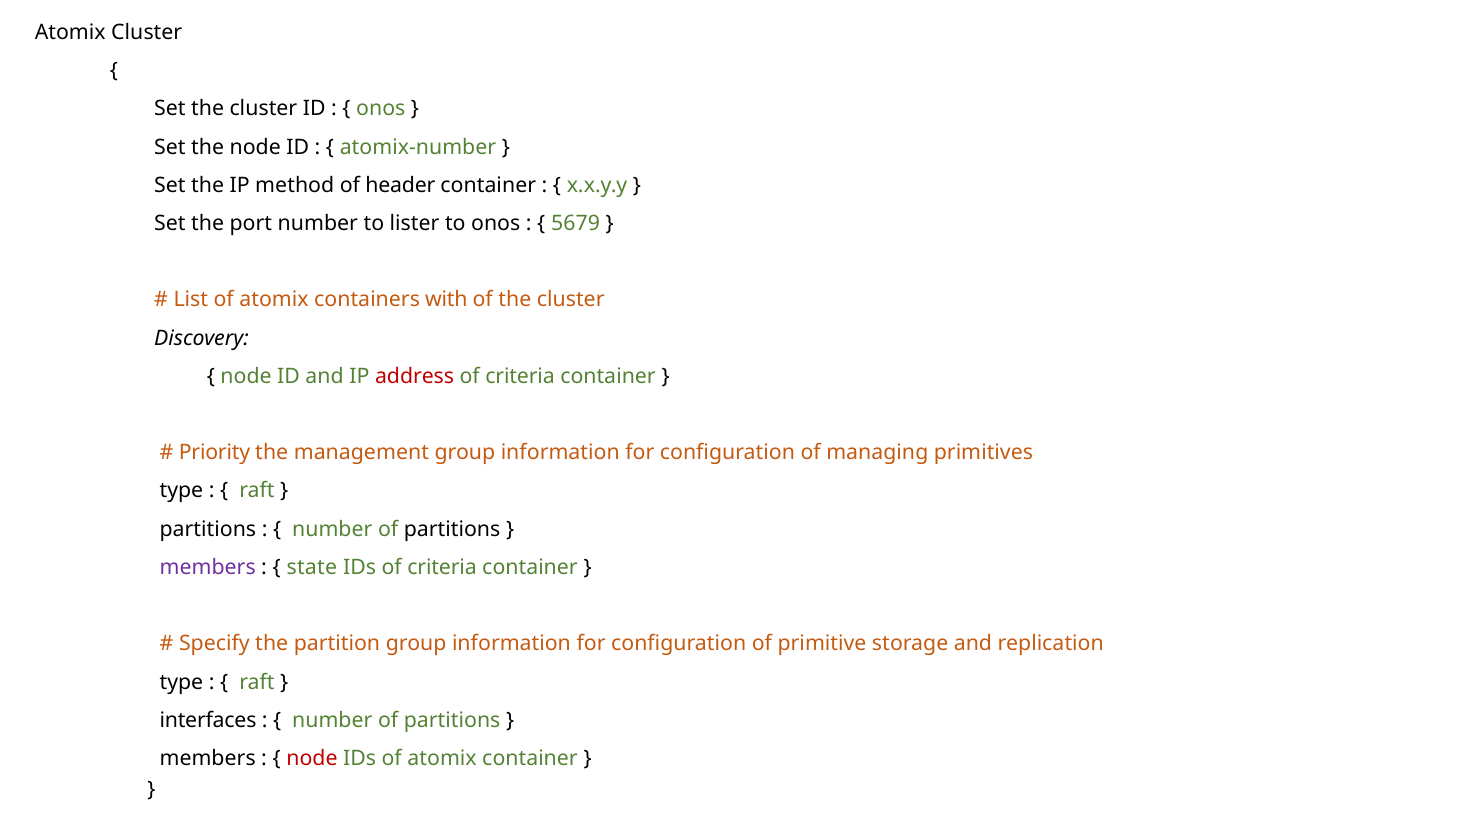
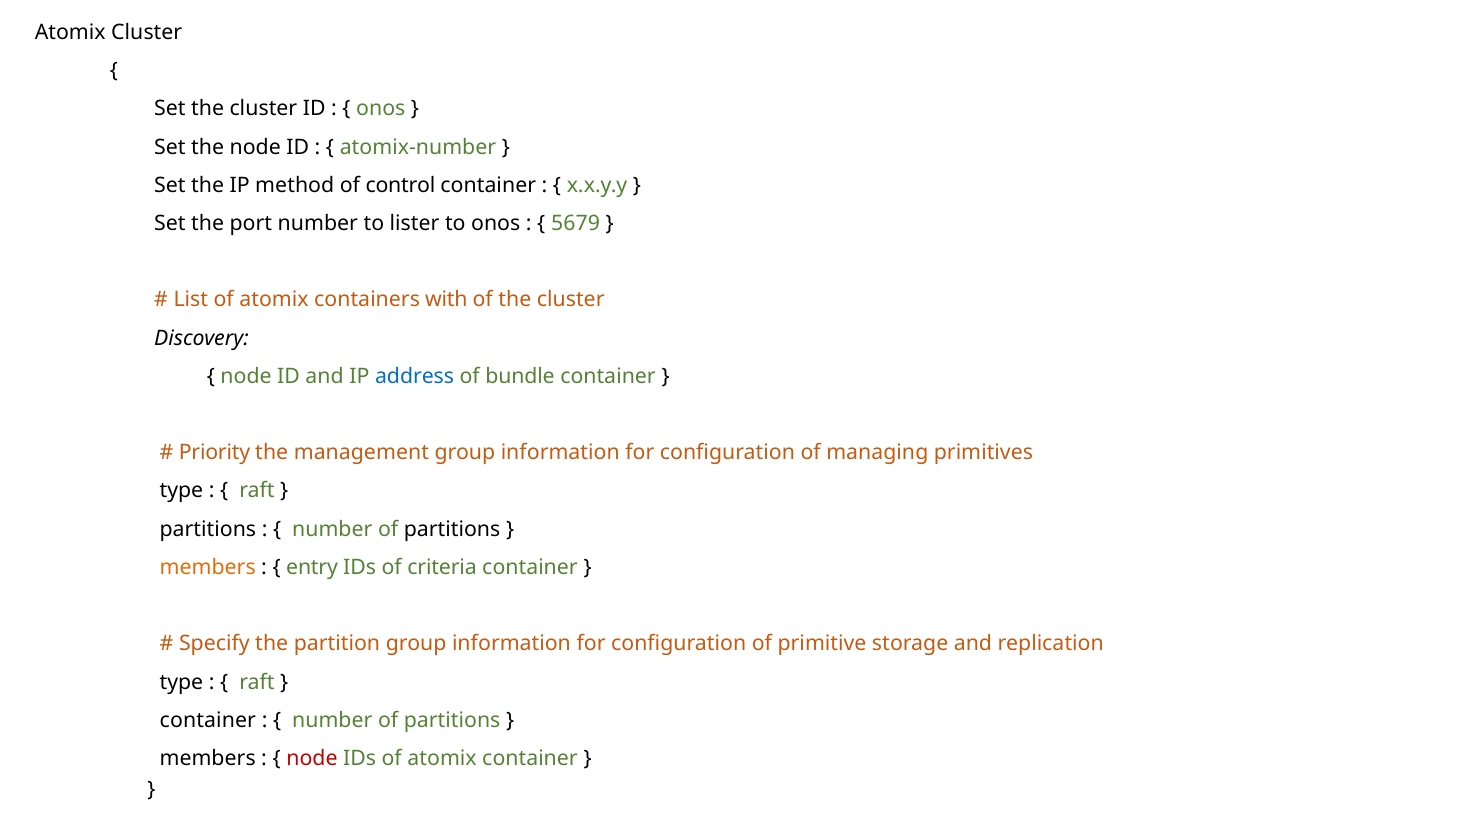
header: header -> control
address colour: red -> blue
criteria at (520, 376): criteria -> bundle
members at (208, 568) colour: purple -> orange
state: state -> entry
interfaces at (208, 720): interfaces -> container
